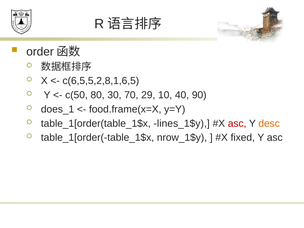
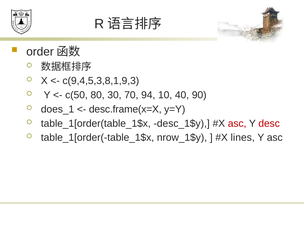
c(6,5,5,2,8,1,6,5: c(6,5,5,2,8,1,6,5 -> c(9,4,5,3,8,1,9,3
29: 29 -> 94
food.frame(x=X: food.frame(x=X -> desc.frame(x=X
lines_1$y: lines_1$y -> desc_1$y
desc colour: orange -> red
fixed: fixed -> lines
